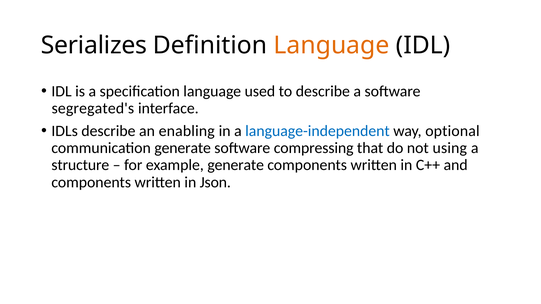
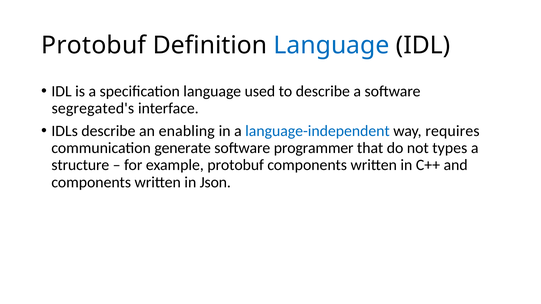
Serializes at (94, 45): Serializes -> Protobuf
Language at (332, 45) colour: orange -> blue
optional: optional -> requires
compressing: compressing -> programmer
using: using -> types
example generate: generate -> protobuf
